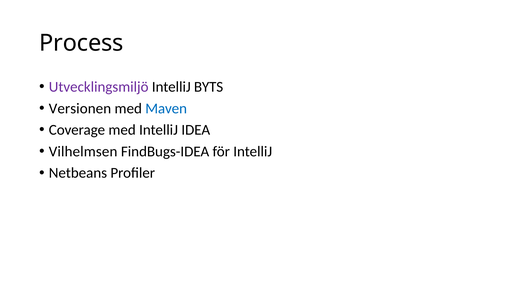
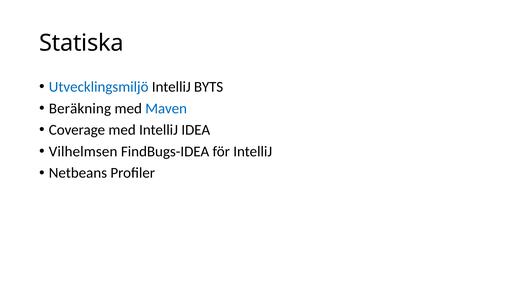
Process: Process -> Statiska
Utvecklingsmiljö colour: purple -> blue
Versionen: Versionen -> Beräkning
